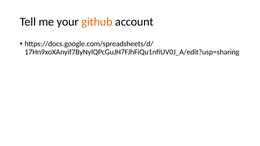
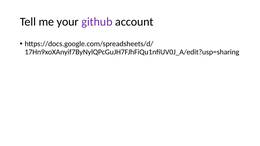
github colour: orange -> purple
